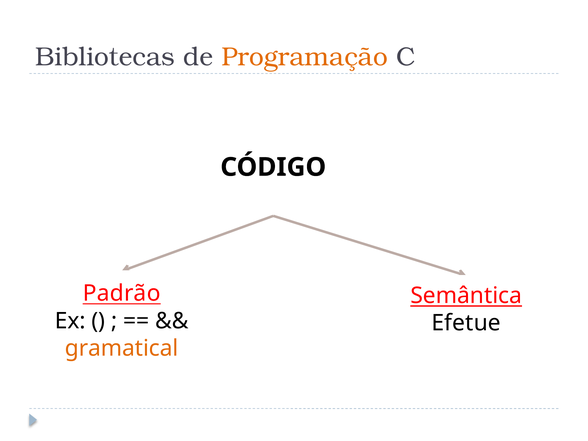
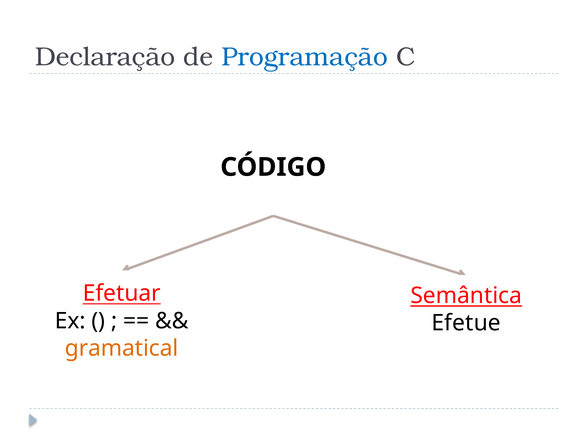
Bibliotecas: Bibliotecas -> Declaração
Programação colour: orange -> blue
Padrão: Padrão -> Efetuar
